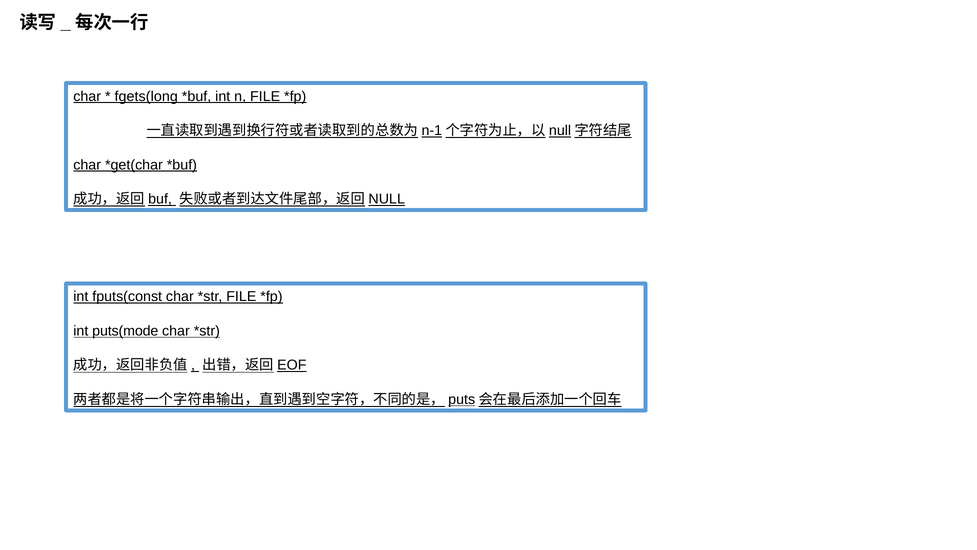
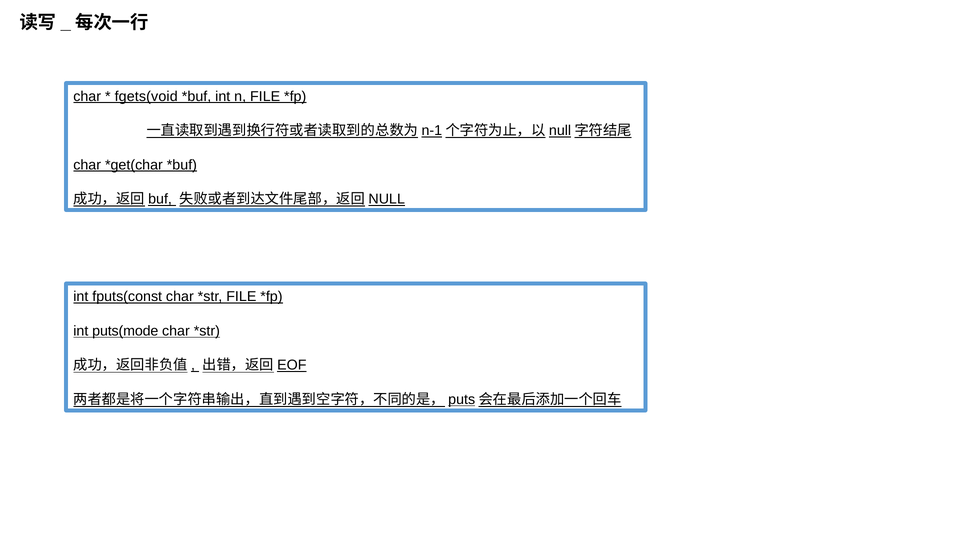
fgets(long: fgets(long -> fgets(void
